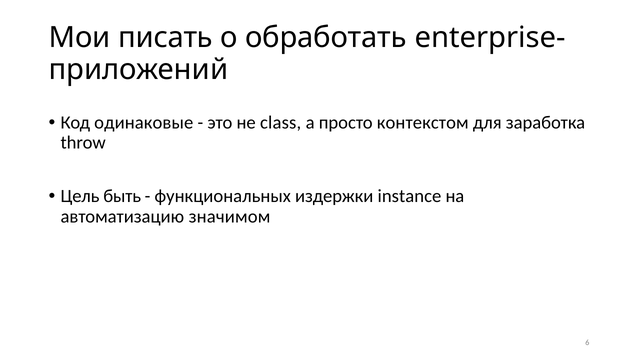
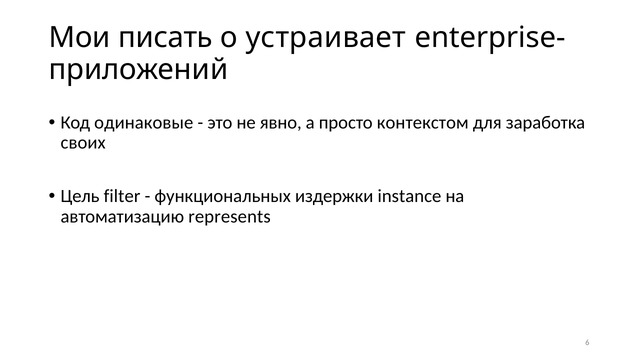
обработать: обработать -> устраивает
class: class -> явно
throw: throw -> своих
быть: быть -> filter
значимом: значимом -> represents
